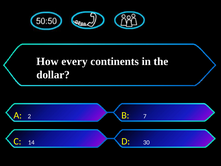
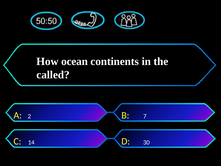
every: every -> ocean
dollar: dollar -> called
